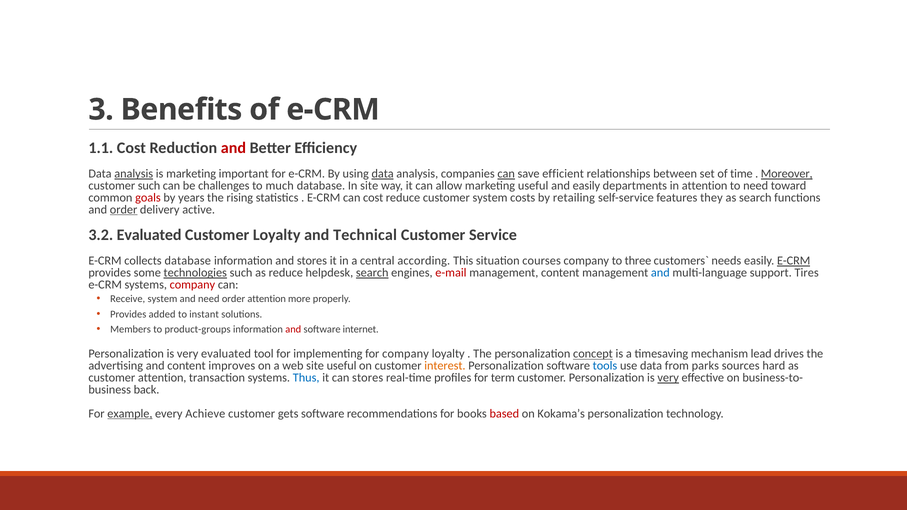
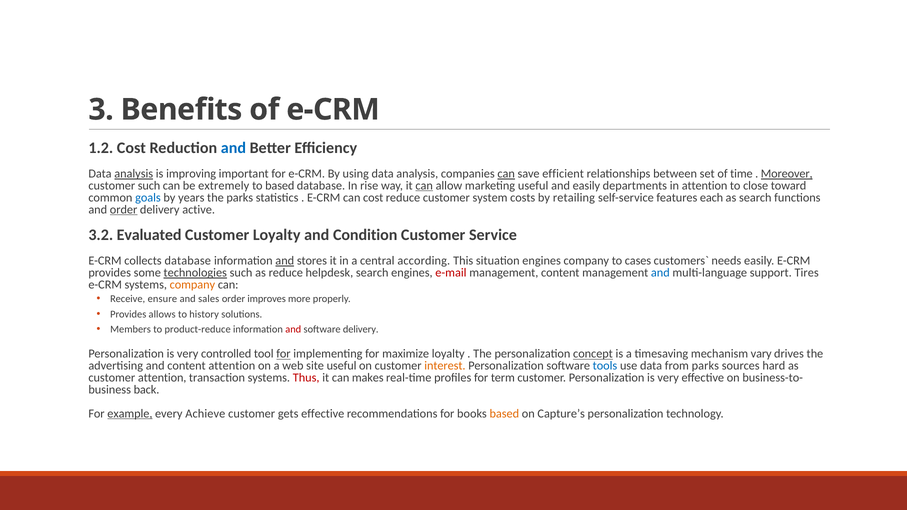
1.1: 1.1 -> 1.2
and at (233, 148) colour: red -> blue
is marketing: marketing -> improving
data at (383, 174) underline: present -> none
challenges: challenges -> extremely
to much: much -> based
In site: site -> rise
can at (424, 186) underline: none -> present
to need: need -> close
goals colour: red -> blue
the rising: rising -> parks
they: they -> each
Technical: Technical -> Condition
and at (285, 261) underline: none -> present
situation courses: courses -> engines
three: three -> cases
E-CRM at (794, 261) underline: present -> none
search at (372, 273) underline: present -> none
company at (192, 285) colour: red -> orange
Receive system: system -> ensure
and need: need -> sales
order attention: attention -> improves
added: added -> allows
instant: instant -> history
product-groups: product-groups -> product-reduce
software internet: internet -> delivery
very evaluated: evaluated -> controlled
for at (283, 354) underline: none -> present
for company: company -> maximize
lead: lead -> vary
content improves: improves -> attention
Thus colour: blue -> red
can stores: stores -> makes
very at (668, 378) underline: present -> none
gets software: software -> effective
based at (504, 414) colour: red -> orange
Kokama’s: Kokama’s -> Capture’s
